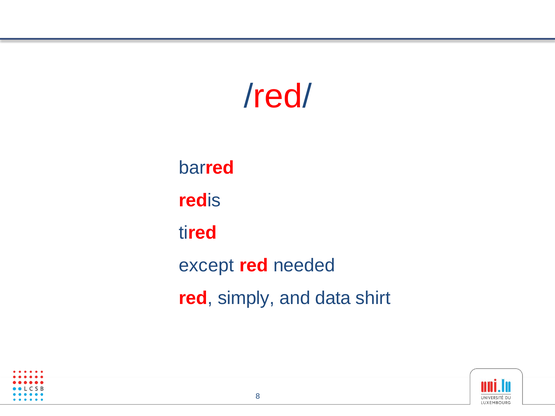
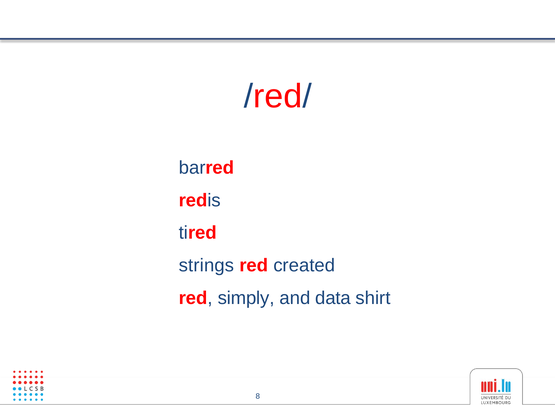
except: except -> strings
needed: needed -> created
